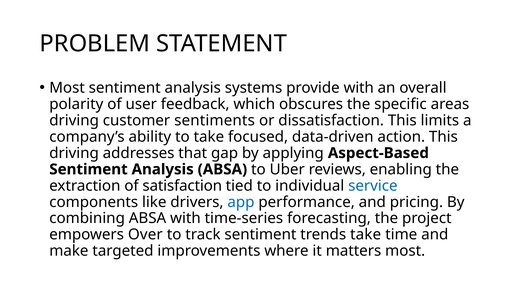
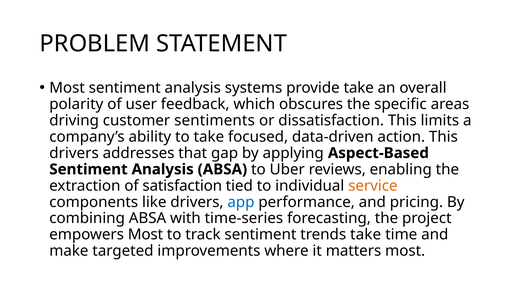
provide with: with -> take
driving at (74, 153): driving -> drivers
service colour: blue -> orange
empowers Over: Over -> Most
